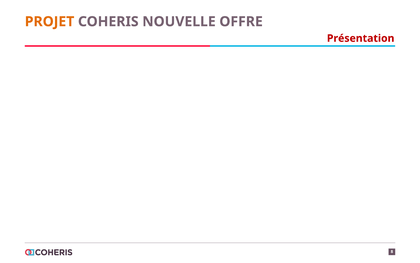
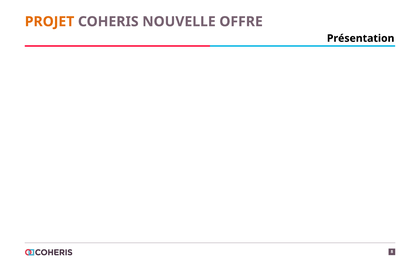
Présentation colour: red -> black
